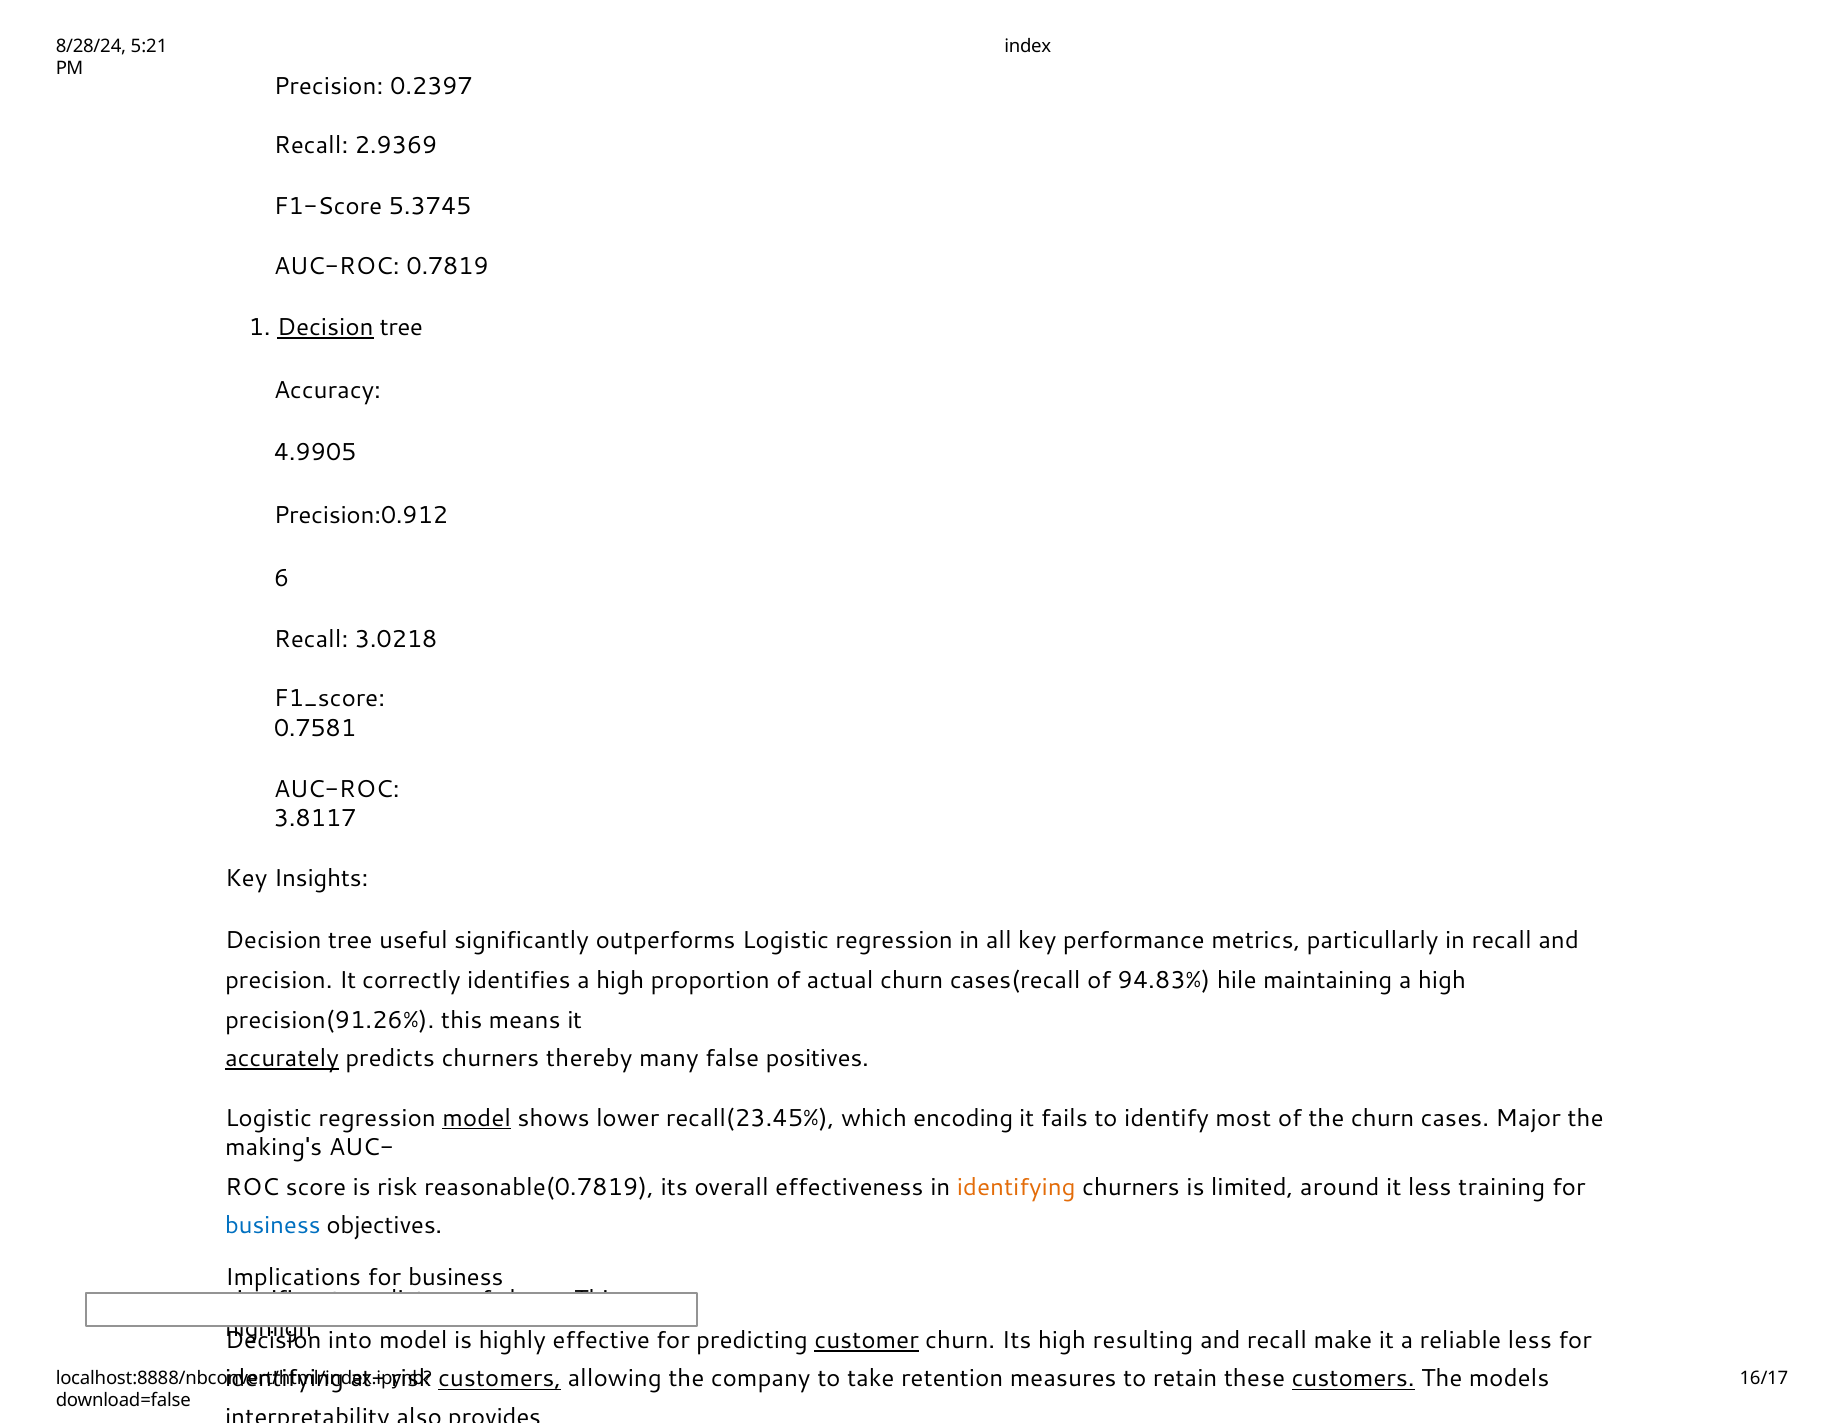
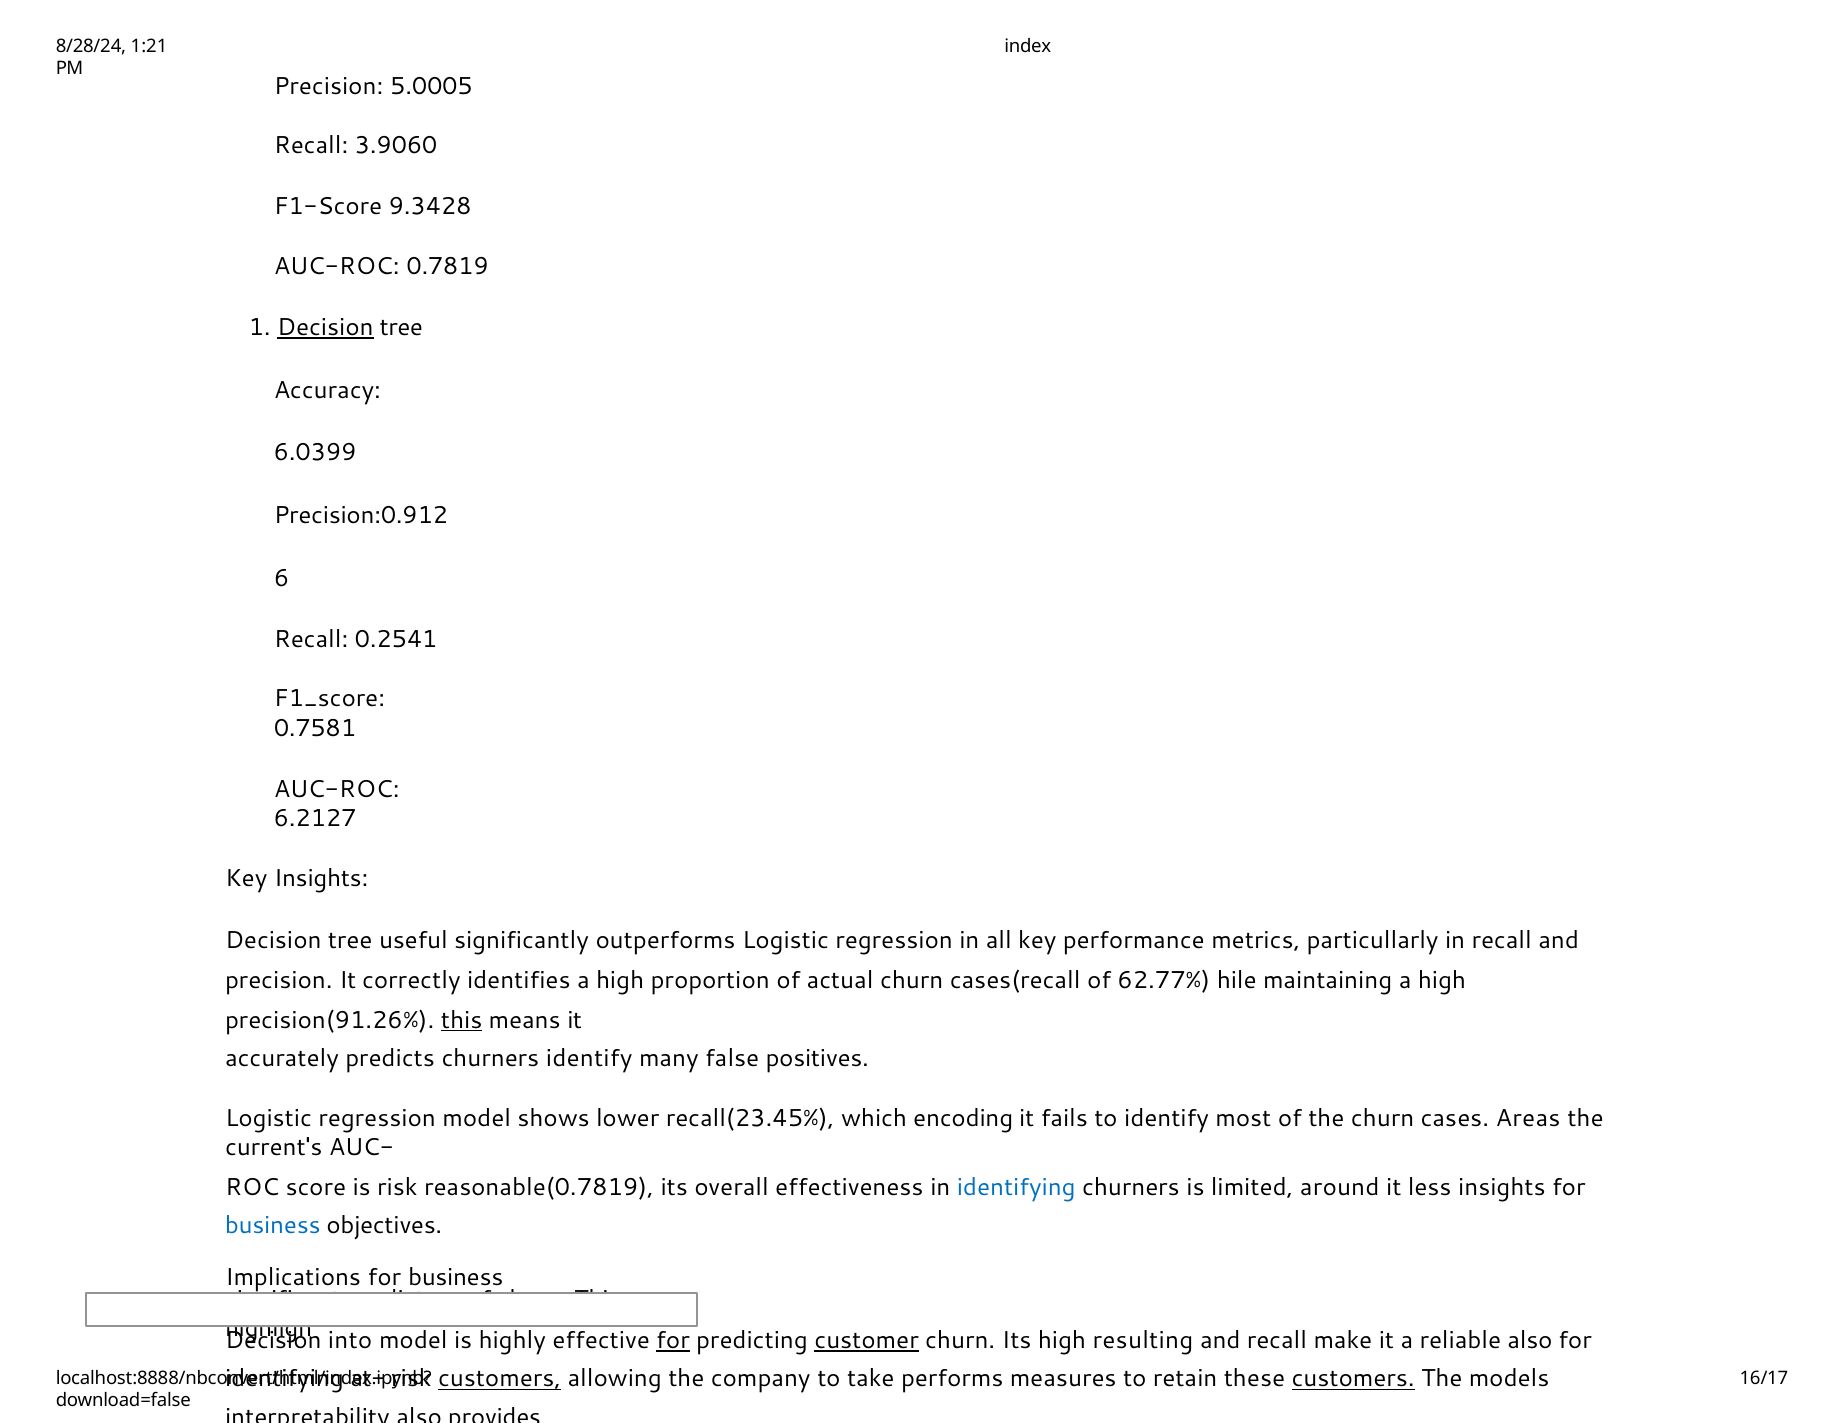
5:21: 5:21 -> 1:21
0.2397: 0.2397 -> 5.0005
2.9369: 2.9369 -> 3.9060
5.3745: 5.3745 -> 9.3428
4.9905: 4.9905 -> 6.0399
3.0218: 3.0218 -> 0.2541
3.8117: 3.8117 -> 6.2127
94.83%: 94.83% -> 62.77%
this at (462, 1020) underline: none -> present
accurately underline: present -> none
churners thereby: thereby -> identify
model at (477, 1118) underline: present -> none
cases Major: Major -> Areas
making's: making's -> current's
identifying at (1016, 1188) colour: orange -> blue
less training: training -> insights
for at (673, 1341) underline: none -> present
reliable less: less -> also
retention: retention -> performs
